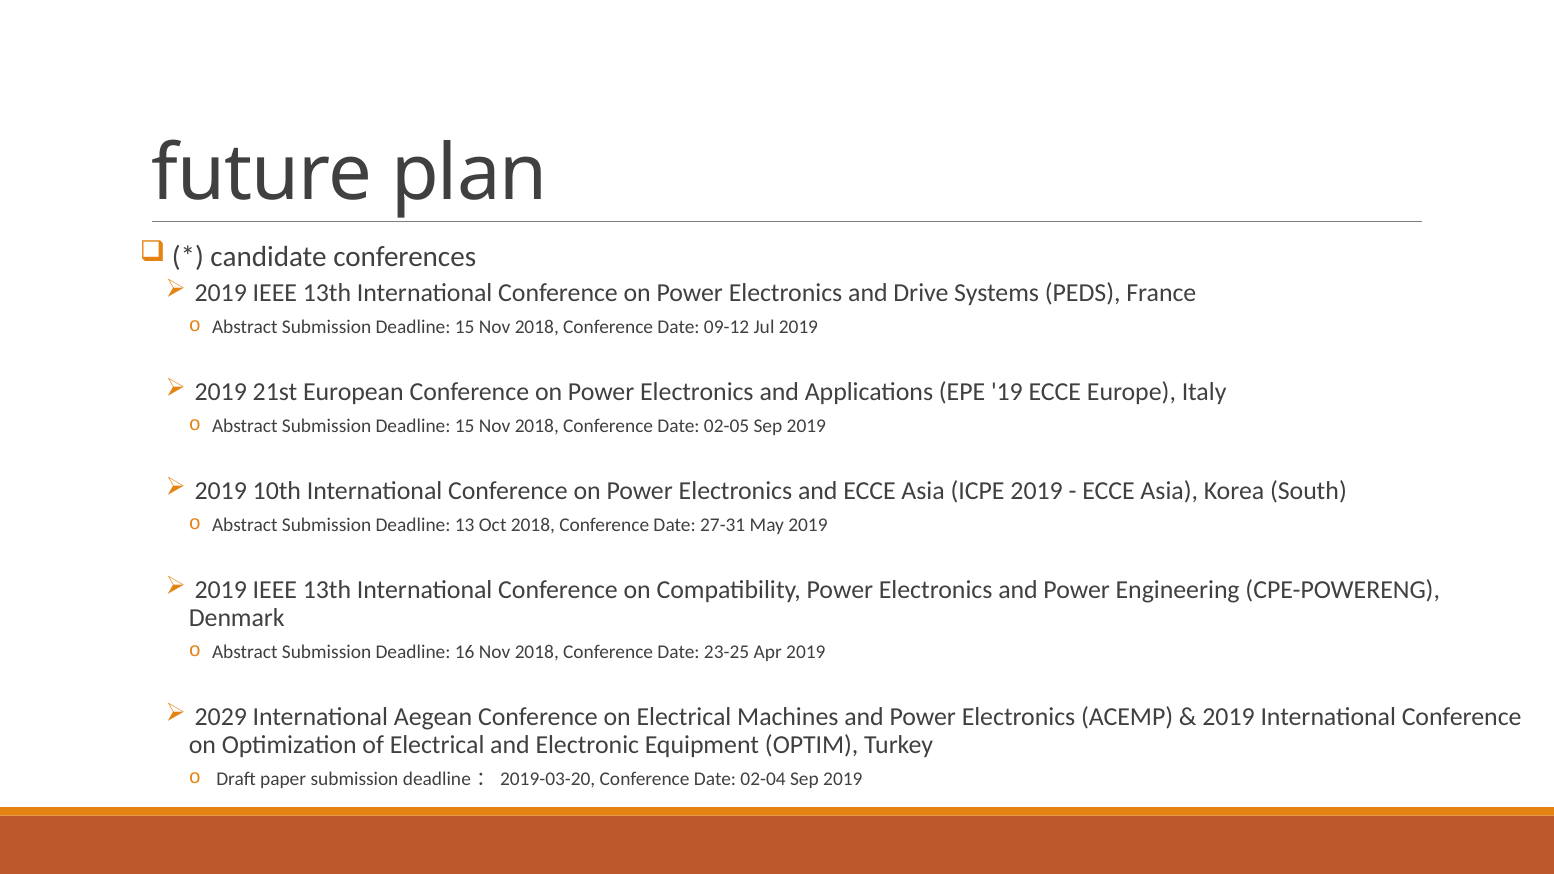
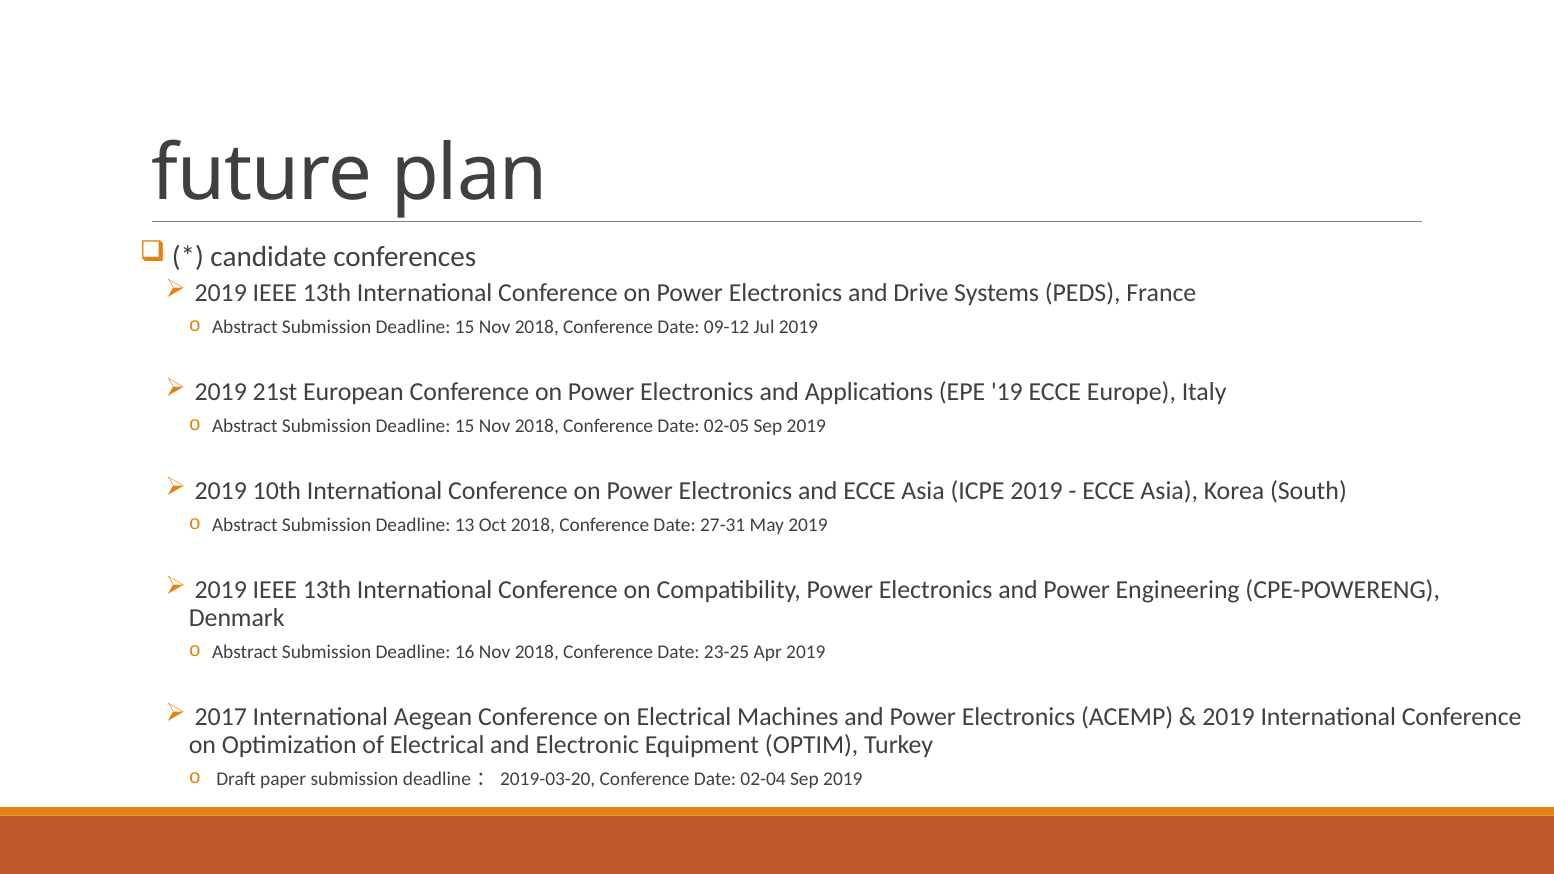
2029: 2029 -> 2017
